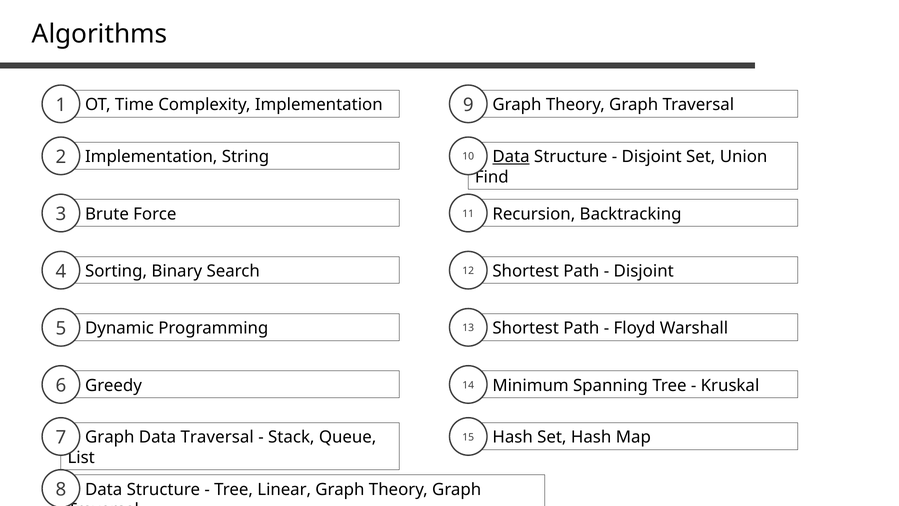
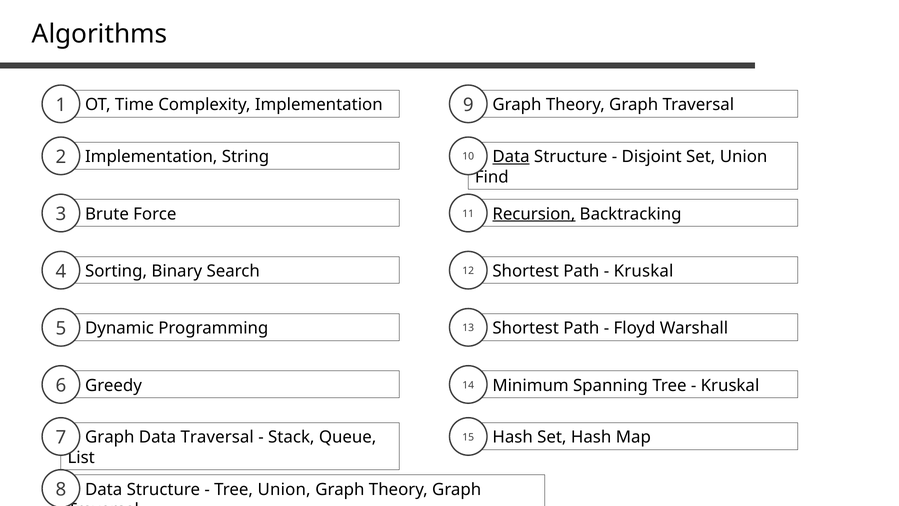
Recursion underline: none -> present
Disjoint at (644, 271): Disjoint -> Kruskal
Tree Linear: Linear -> Union
